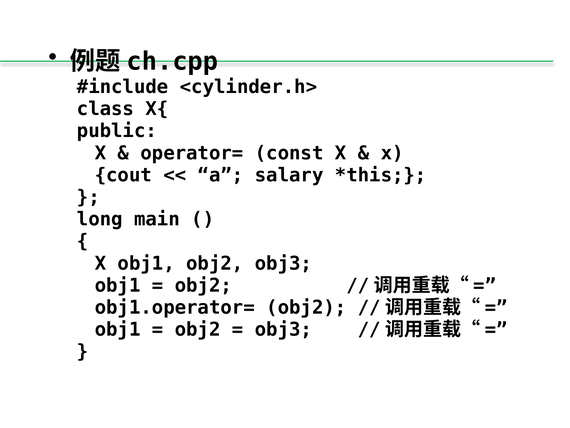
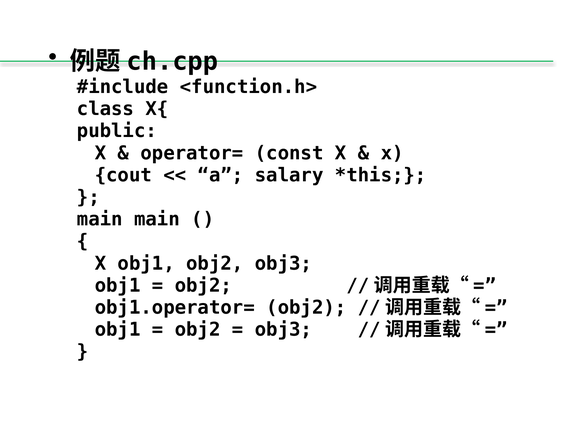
<cylinder.h>: <cylinder.h> -> <function.h>
long at (100, 219): long -> main
